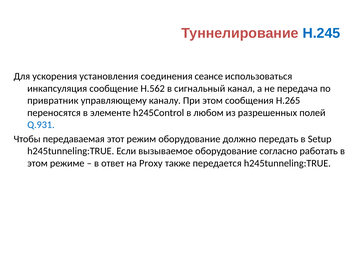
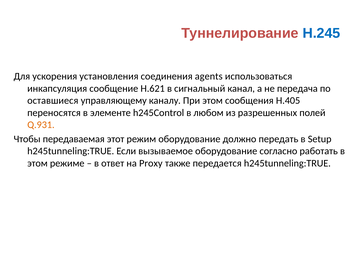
сеансе: сеансе -> agents
H.562: H.562 -> H.621
привратник: привратник -> оставшиеся
H.265: H.265 -> H.405
Q.931 colour: blue -> orange
